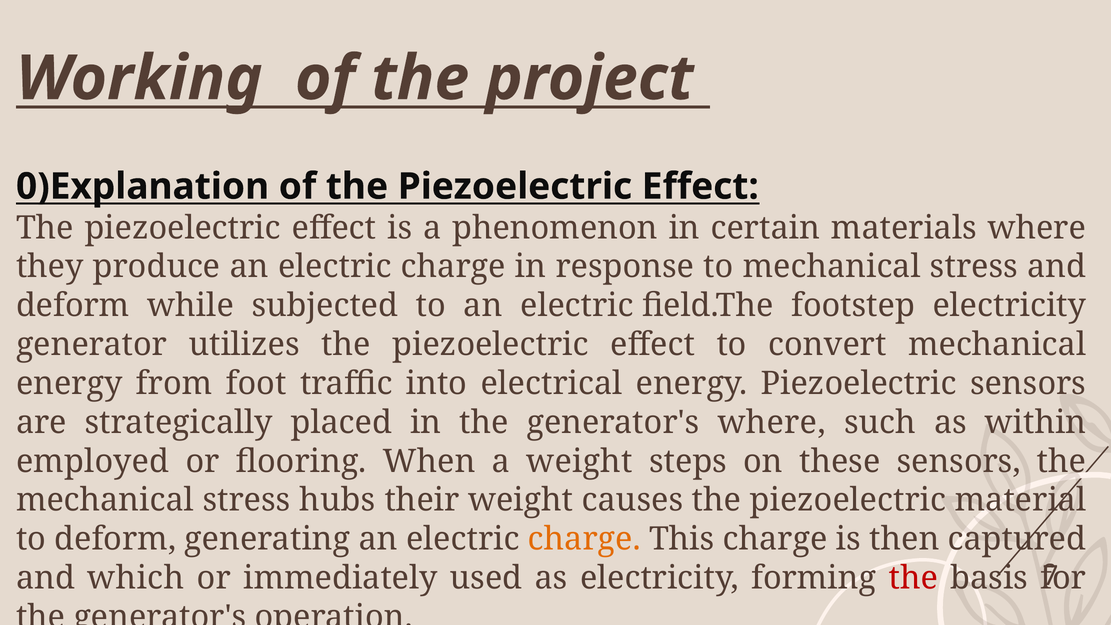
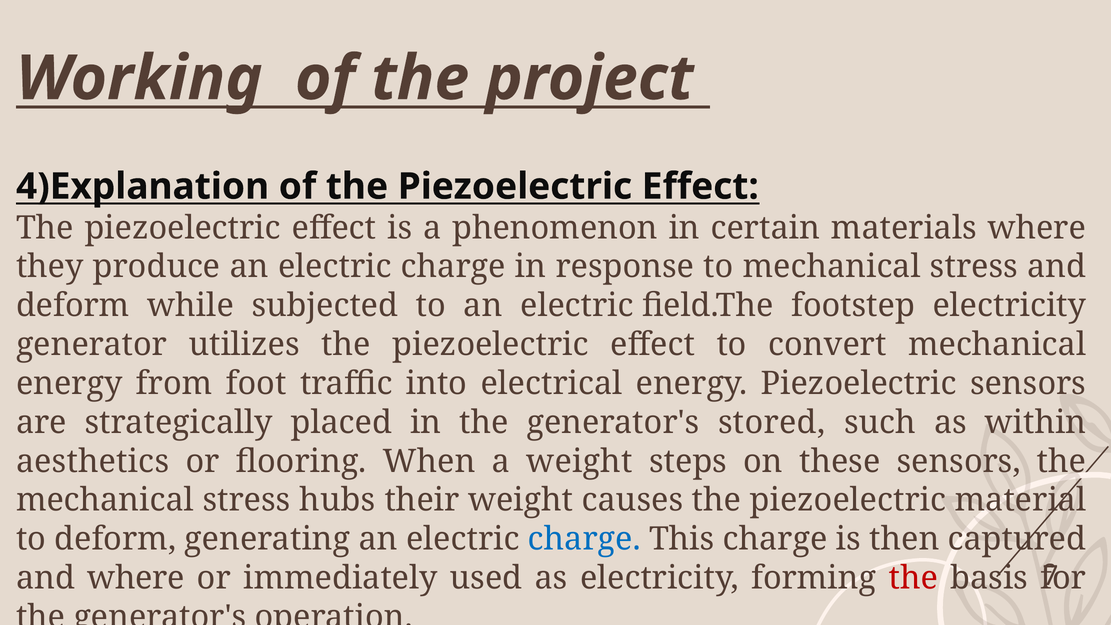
0)Explanation: 0)Explanation -> 4)Explanation
generator's where: where -> stored
employed: employed -> aesthetics
charge at (584, 539) colour: orange -> blue
and which: which -> where
